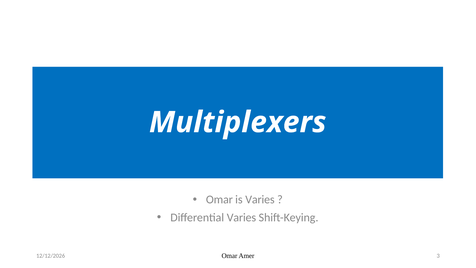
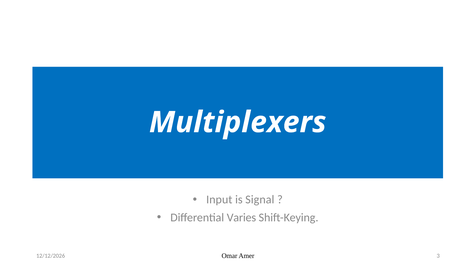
Omar at (219, 199): Omar -> Input
is Varies: Varies -> Signal
